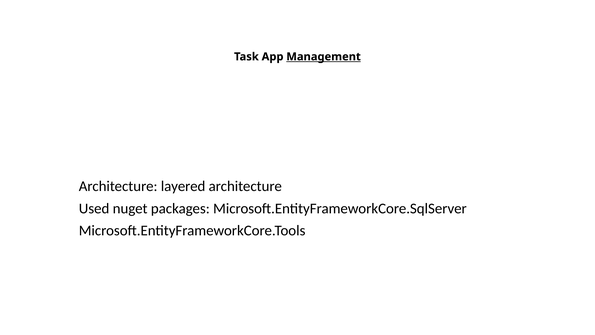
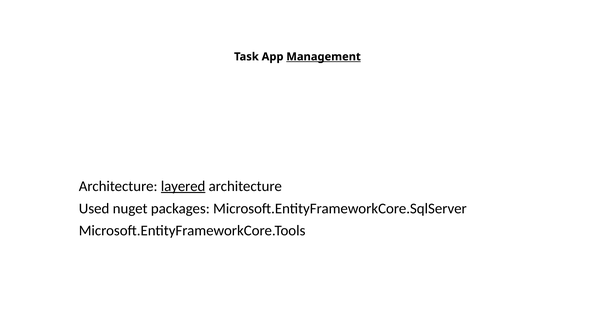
layered underline: none -> present
